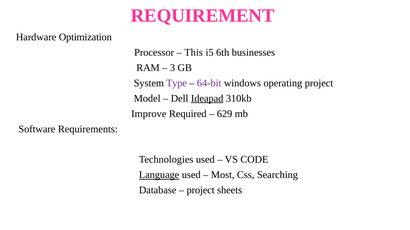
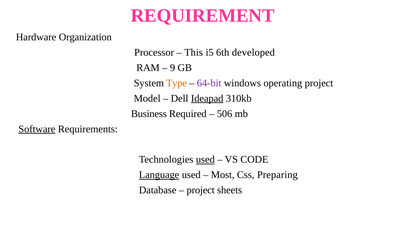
Optimization: Optimization -> Organization
businesses: businesses -> developed
3: 3 -> 9
Type colour: purple -> orange
Improve: Improve -> Business
629: 629 -> 506
Software underline: none -> present
used at (205, 160) underline: none -> present
Searching: Searching -> Preparing
